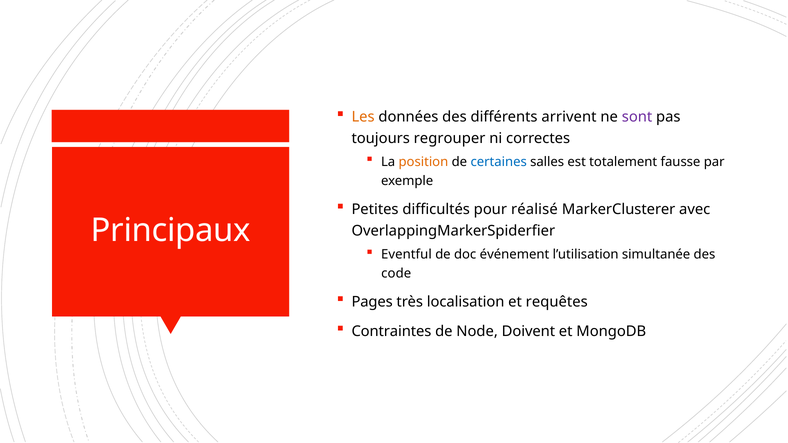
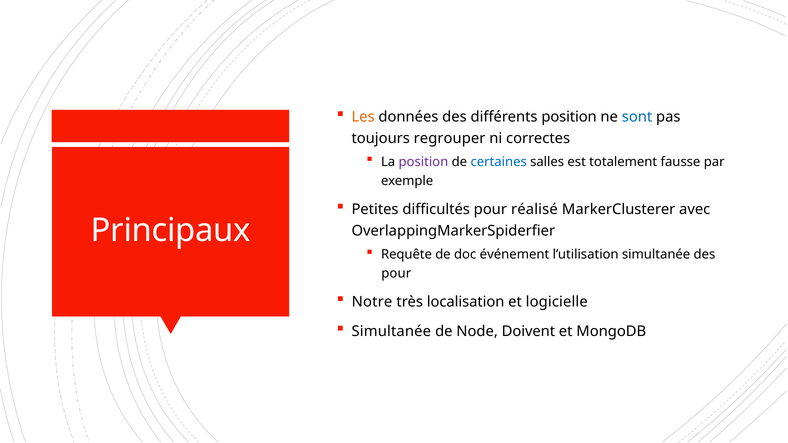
différents arrivent: arrivent -> position
sont colour: purple -> blue
position at (423, 162) colour: orange -> purple
Eventful: Eventful -> Requête
code at (396, 274): code -> pour
Pages: Pages -> Notre
requêtes: requêtes -> logicielle
Contraintes at (391, 332): Contraintes -> Simultanée
